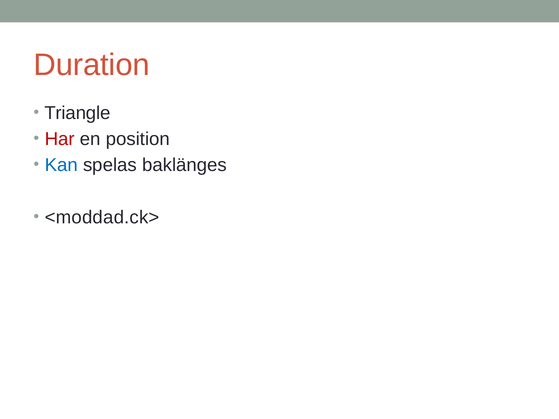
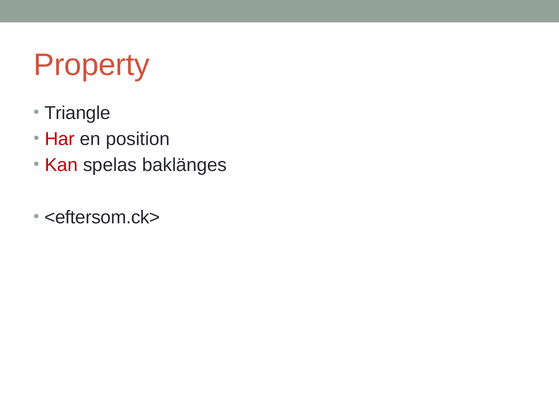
Duration: Duration -> Property
Kan colour: blue -> red
<moddad.ck>: <moddad.ck> -> <eftersom.ck>
